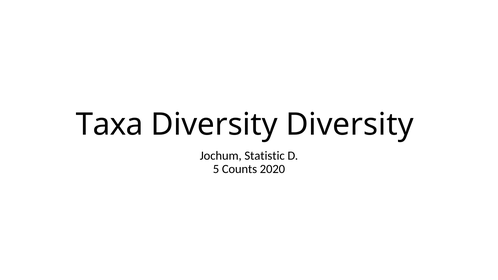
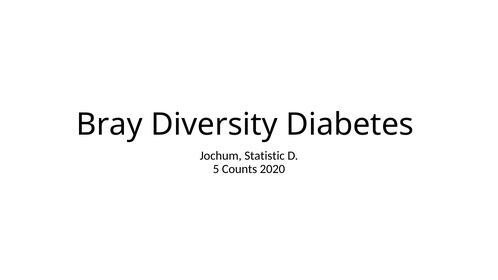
Taxa: Taxa -> Bray
Diversity Diversity: Diversity -> Diabetes
